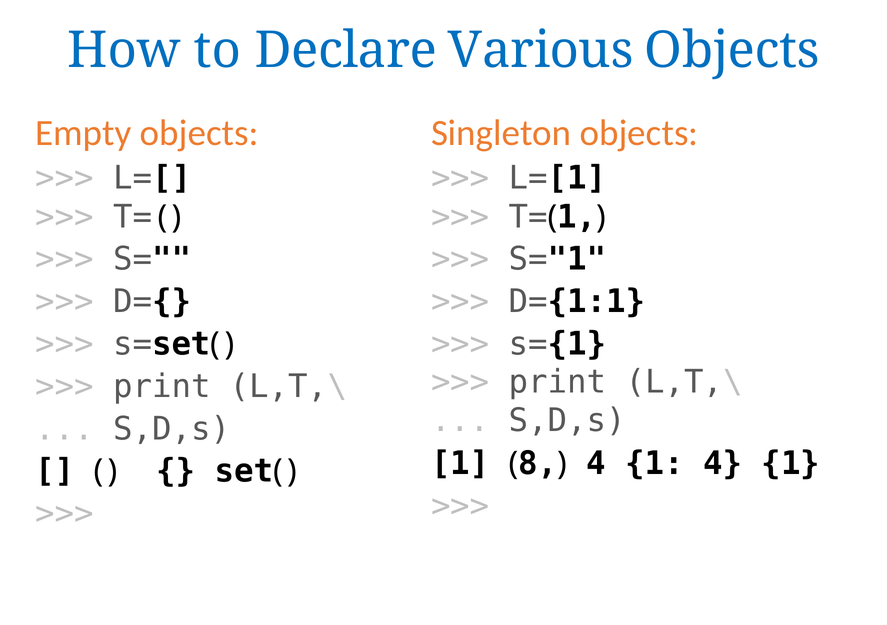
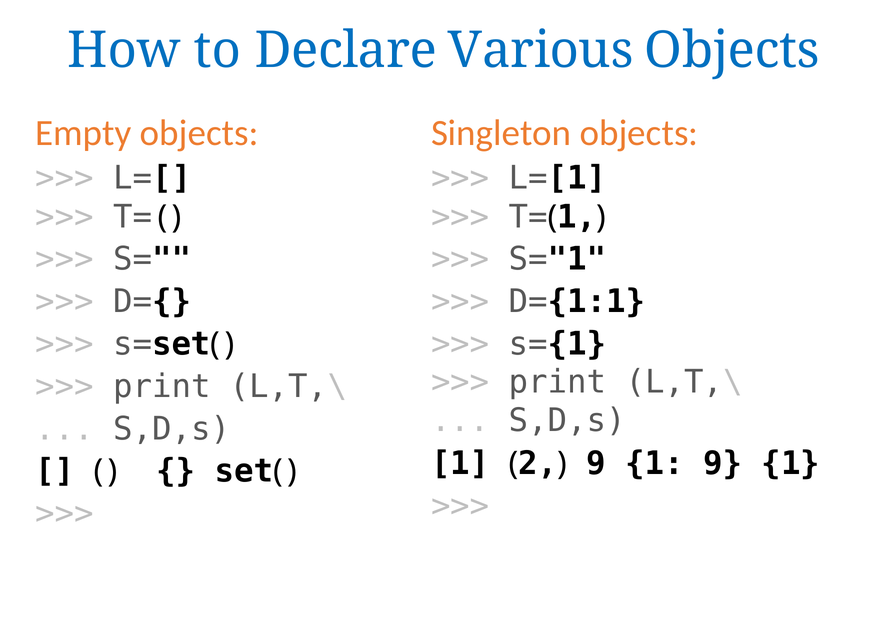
8: 8 -> 2
4 at (596, 464): 4 -> 9
1 4: 4 -> 9
